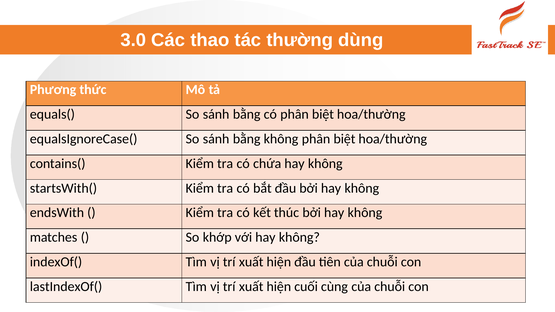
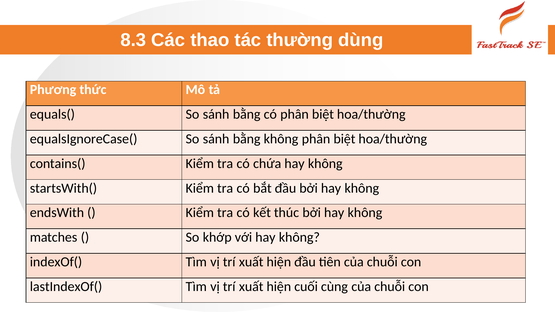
3.0: 3.0 -> 8.3
